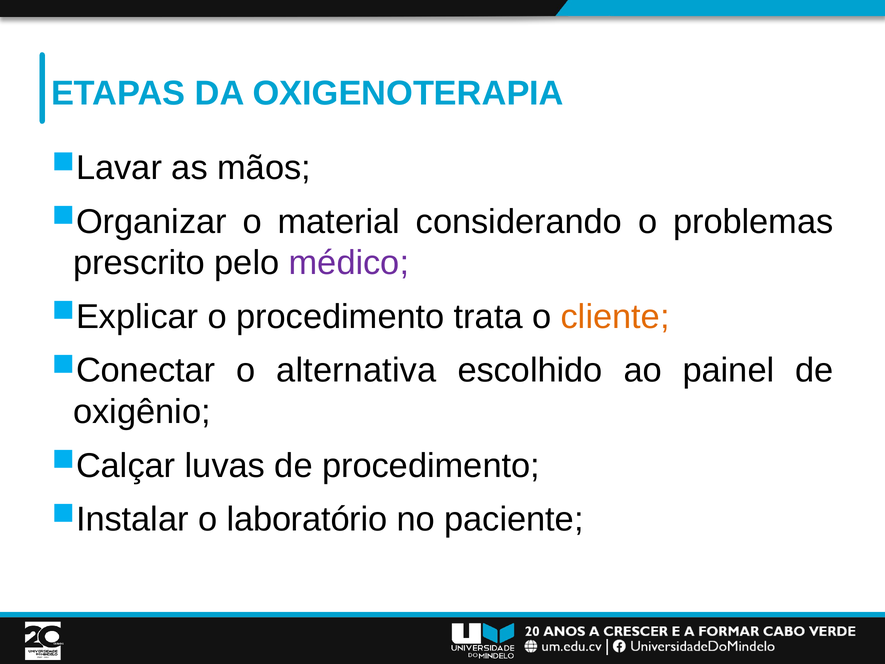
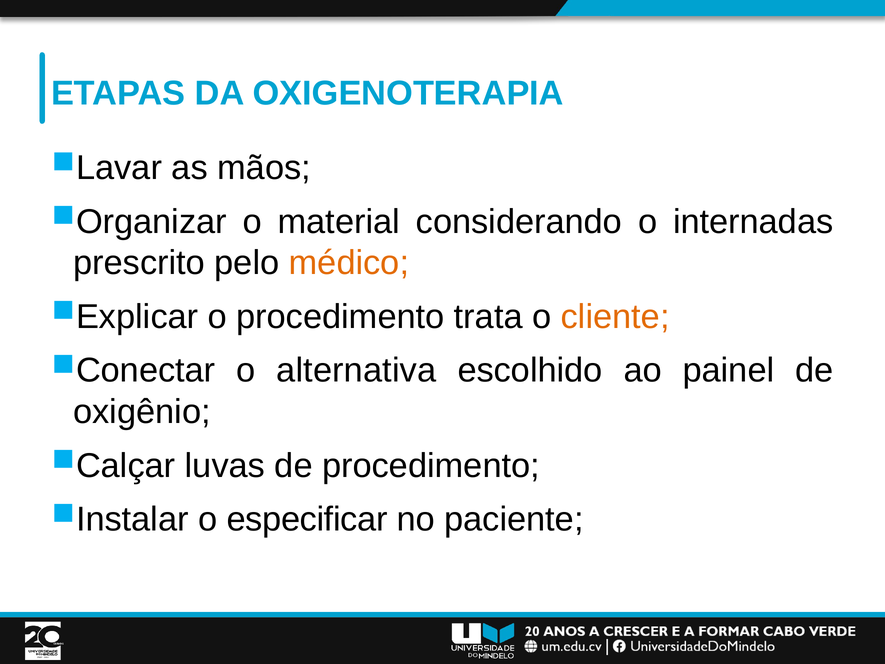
problemas: problemas -> internadas
médico colour: purple -> orange
laboratório: laboratório -> especificar
